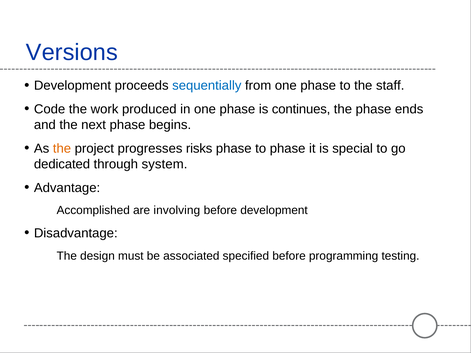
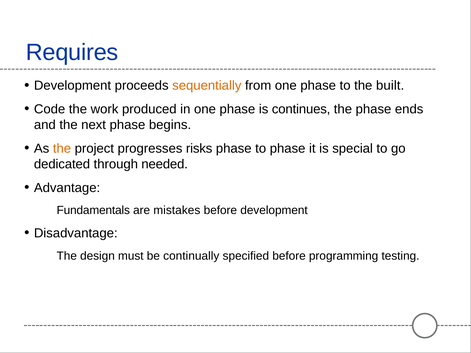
Versions: Versions -> Requires
sequentially colour: blue -> orange
staff: staff -> built
system: system -> needed
Accomplished: Accomplished -> Fundamentals
involving: involving -> mistakes
associated: associated -> continually
